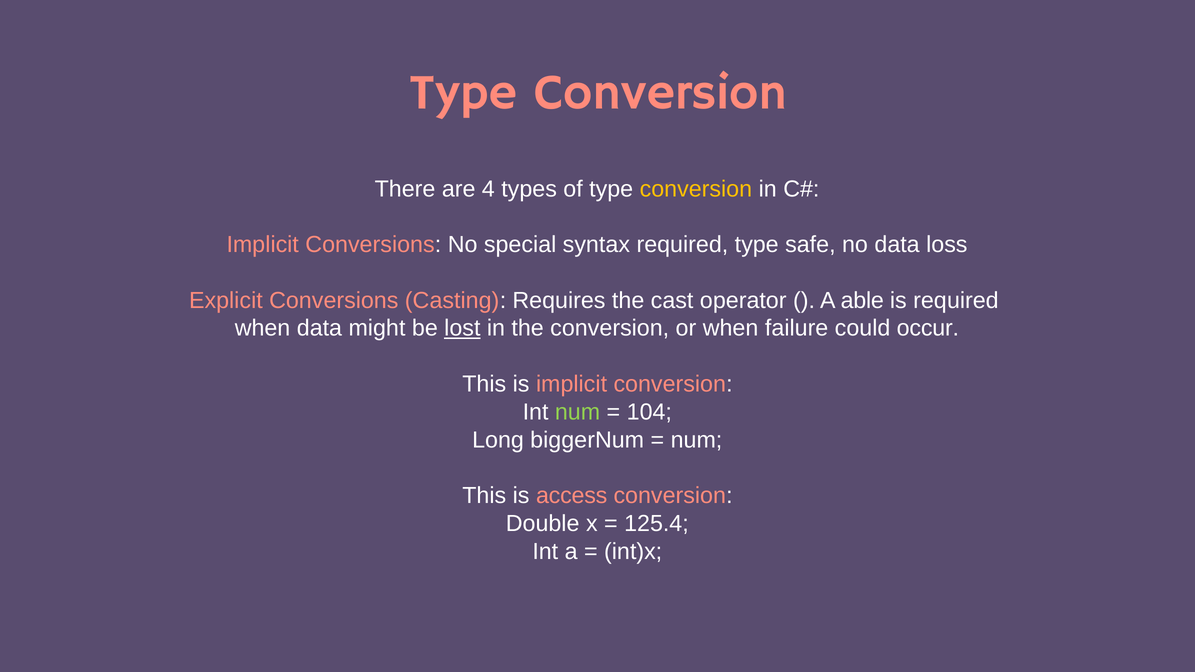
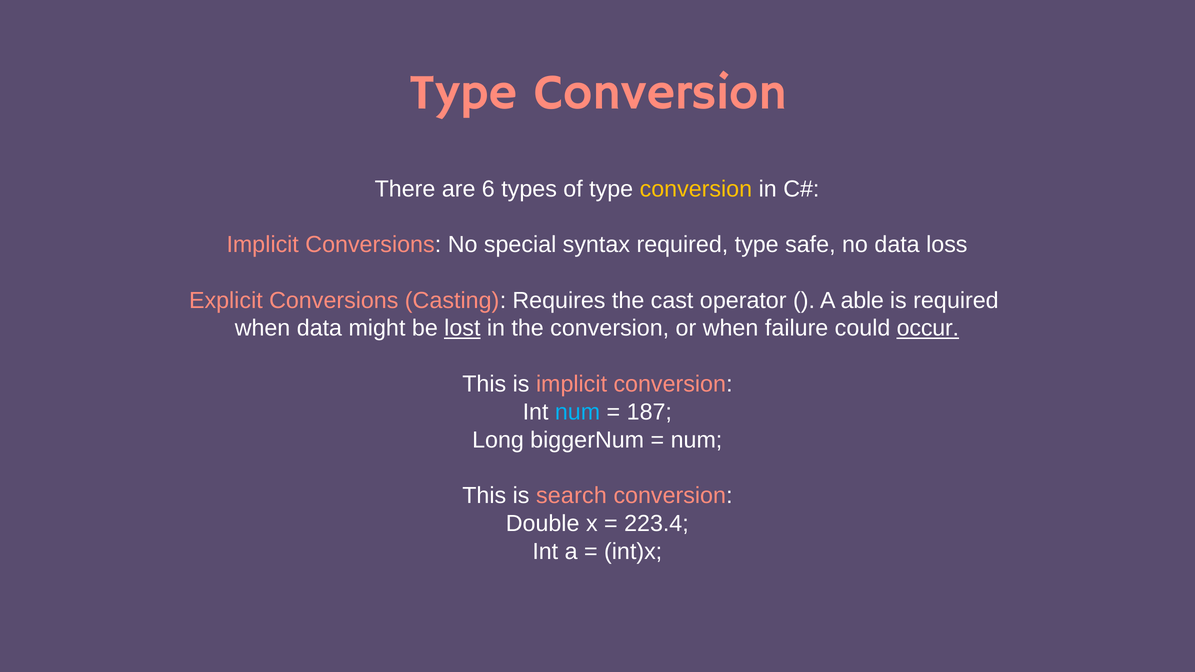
4: 4 -> 6
occur underline: none -> present
num at (578, 412) colour: light green -> light blue
104: 104 -> 187
access: access -> search
125.4: 125.4 -> 223.4
